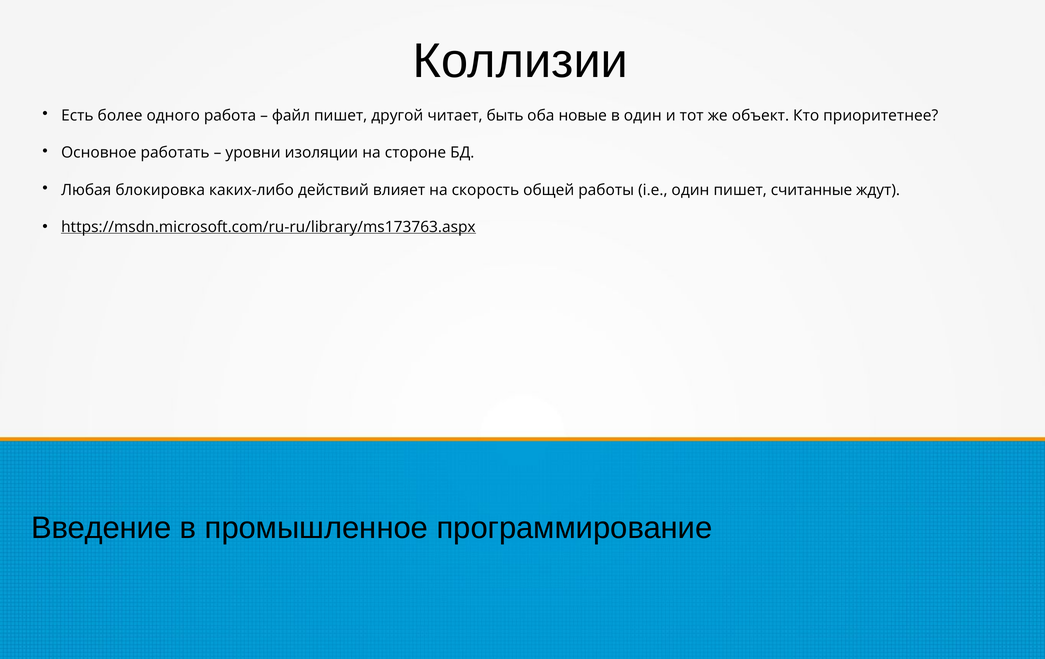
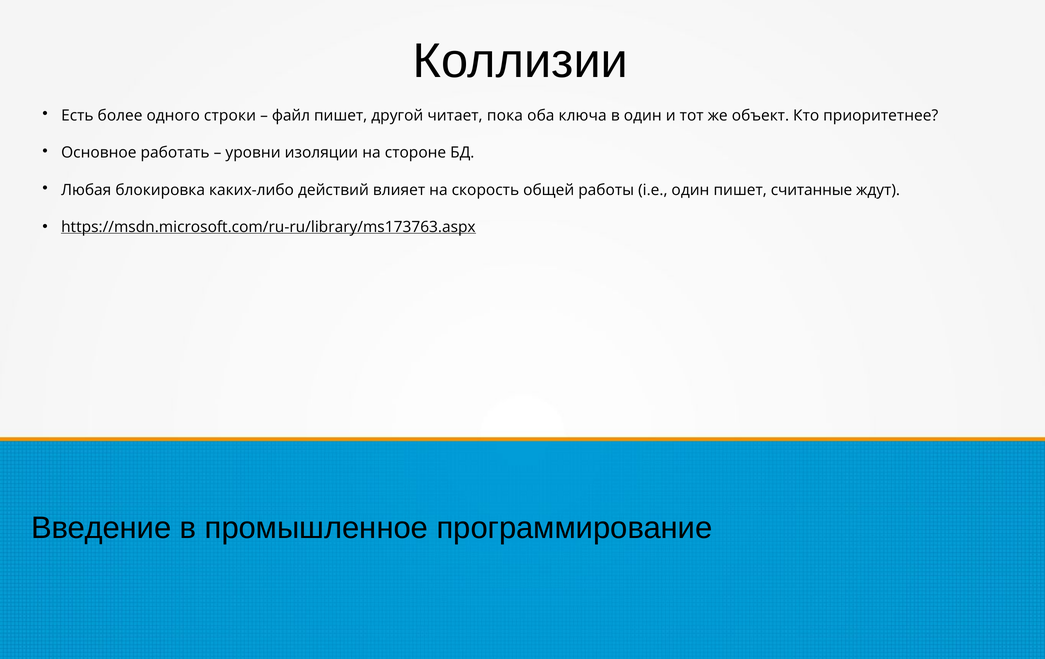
работа: работа -> строки
быть: быть -> пока
новые: новые -> ключа
